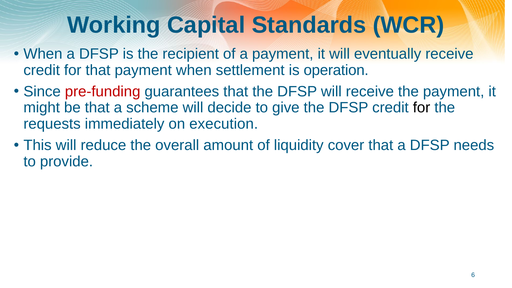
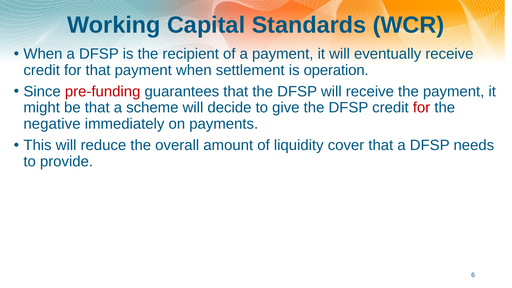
for at (422, 108) colour: black -> red
requests: requests -> negative
execution: execution -> payments
